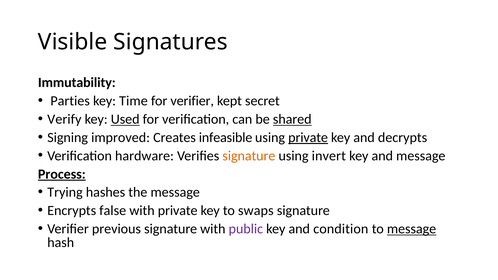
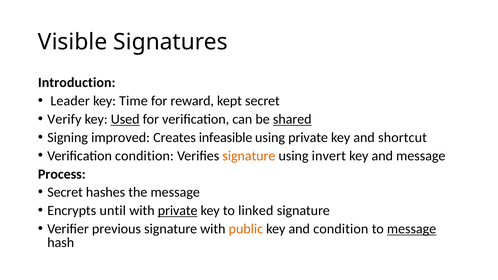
Immutability: Immutability -> Introduction
Parties: Parties -> Leader
for verifier: verifier -> reward
private at (308, 138) underline: present -> none
decrypts: decrypts -> shortcut
Verification hardware: hardware -> condition
Process underline: present -> none
Trying at (65, 192): Trying -> Secret
false: false -> until
private at (178, 211) underline: none -> present
swaps: swaps -> linked
public colour: purple -> orange
